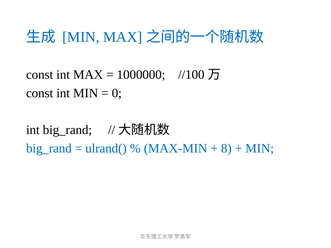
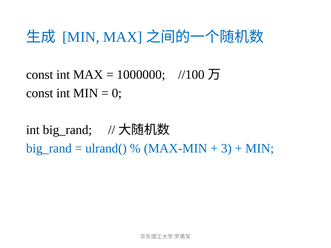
8: 8 -> 3
